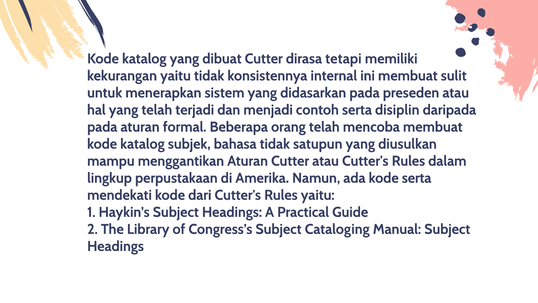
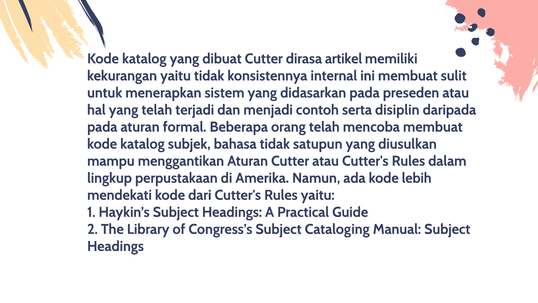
tetapi: tetapi -> artikel
kode serta: serta -> lebih
